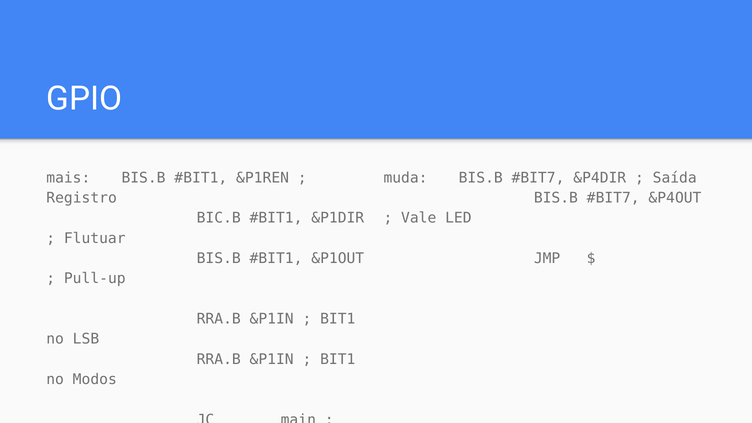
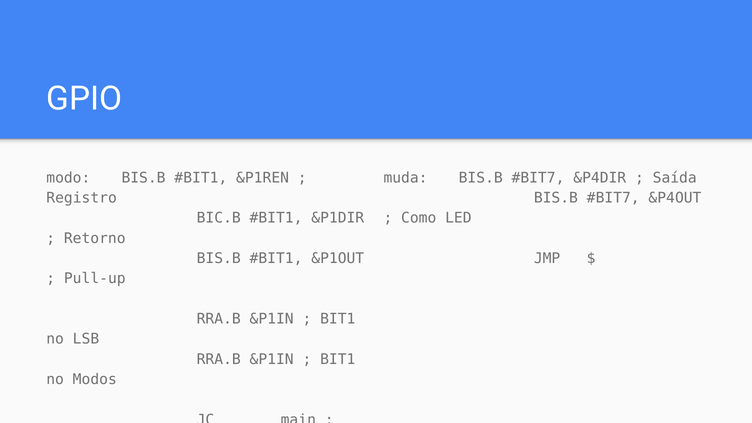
mais: mais -> modo
Vale: Vale -> Como
Flutuar: Flutuar -> Retorno
